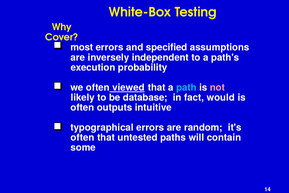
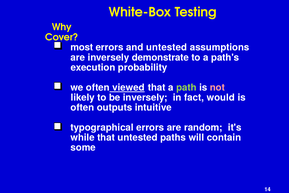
and specified: specified -> untested
independent: independent -> demonstrate
path colour: light blue -> light green
be database: database -> inversely
often at (83, 137): often -> while
